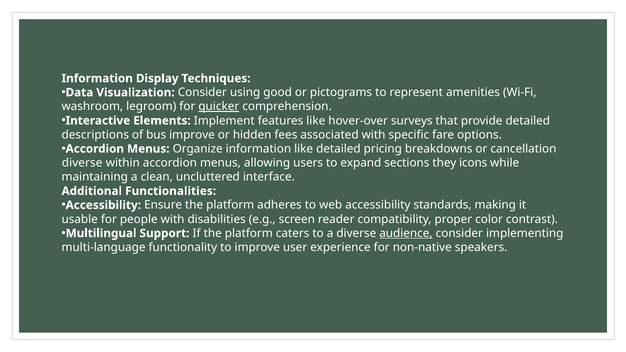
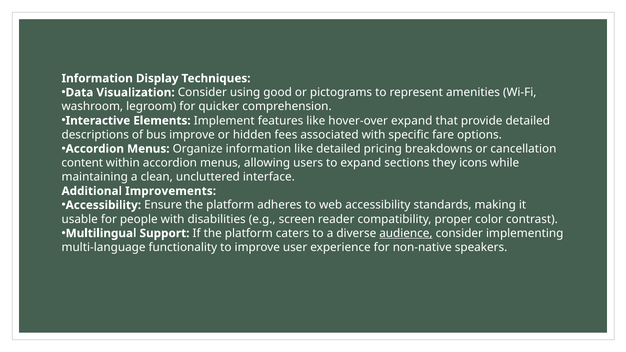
quicker underline: present -> none
hover-over surveys: surveys -> expand
diverse at (82, 163): diverse -> content
Functionalities: Functionalities -> Improvements
